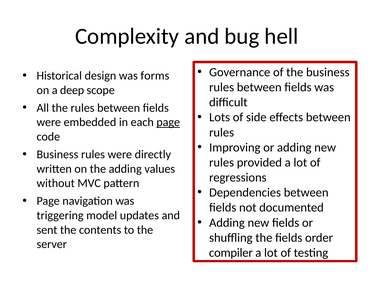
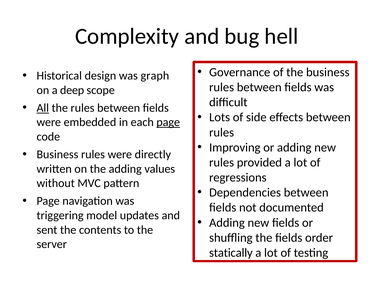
forms: forms -> graph
All underline: none -> present
compiler: compiler -> statically
